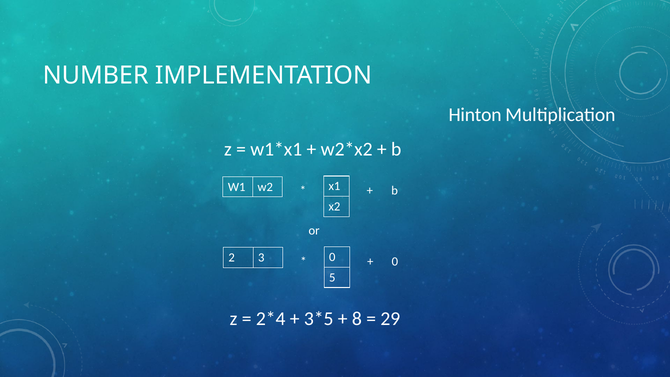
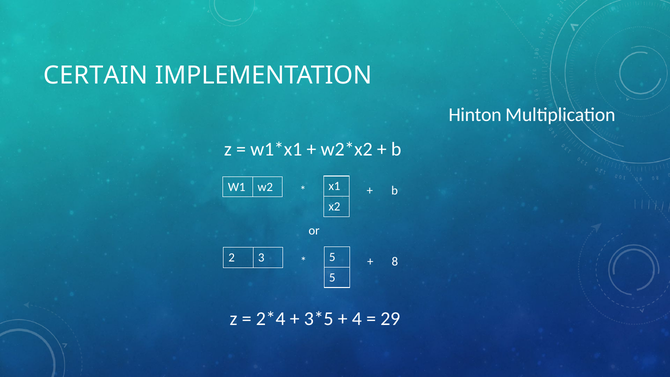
NUMBER: NUMBER -> CERTAIN
3 0: 0 -> 5
0 at (395, 261): 0 -> 8
8: 8 -> 4
